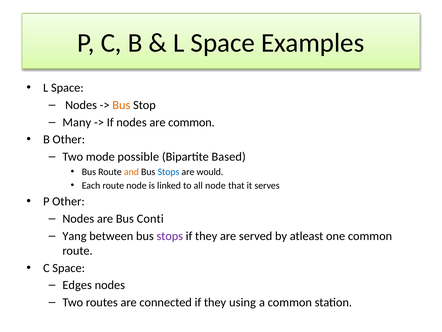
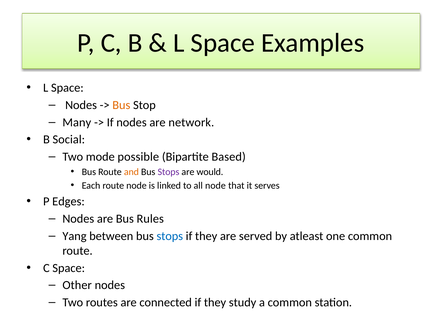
are common: common -> network
B Other: Other -> Social
Stops at (168, 172) colour: blue -> purple
P Other: Other -> Edges
Conti: Conti -> Rules
stops at (170, 236) colour: purple -> blue
Edges: Edges -> Other
using: using -> study
